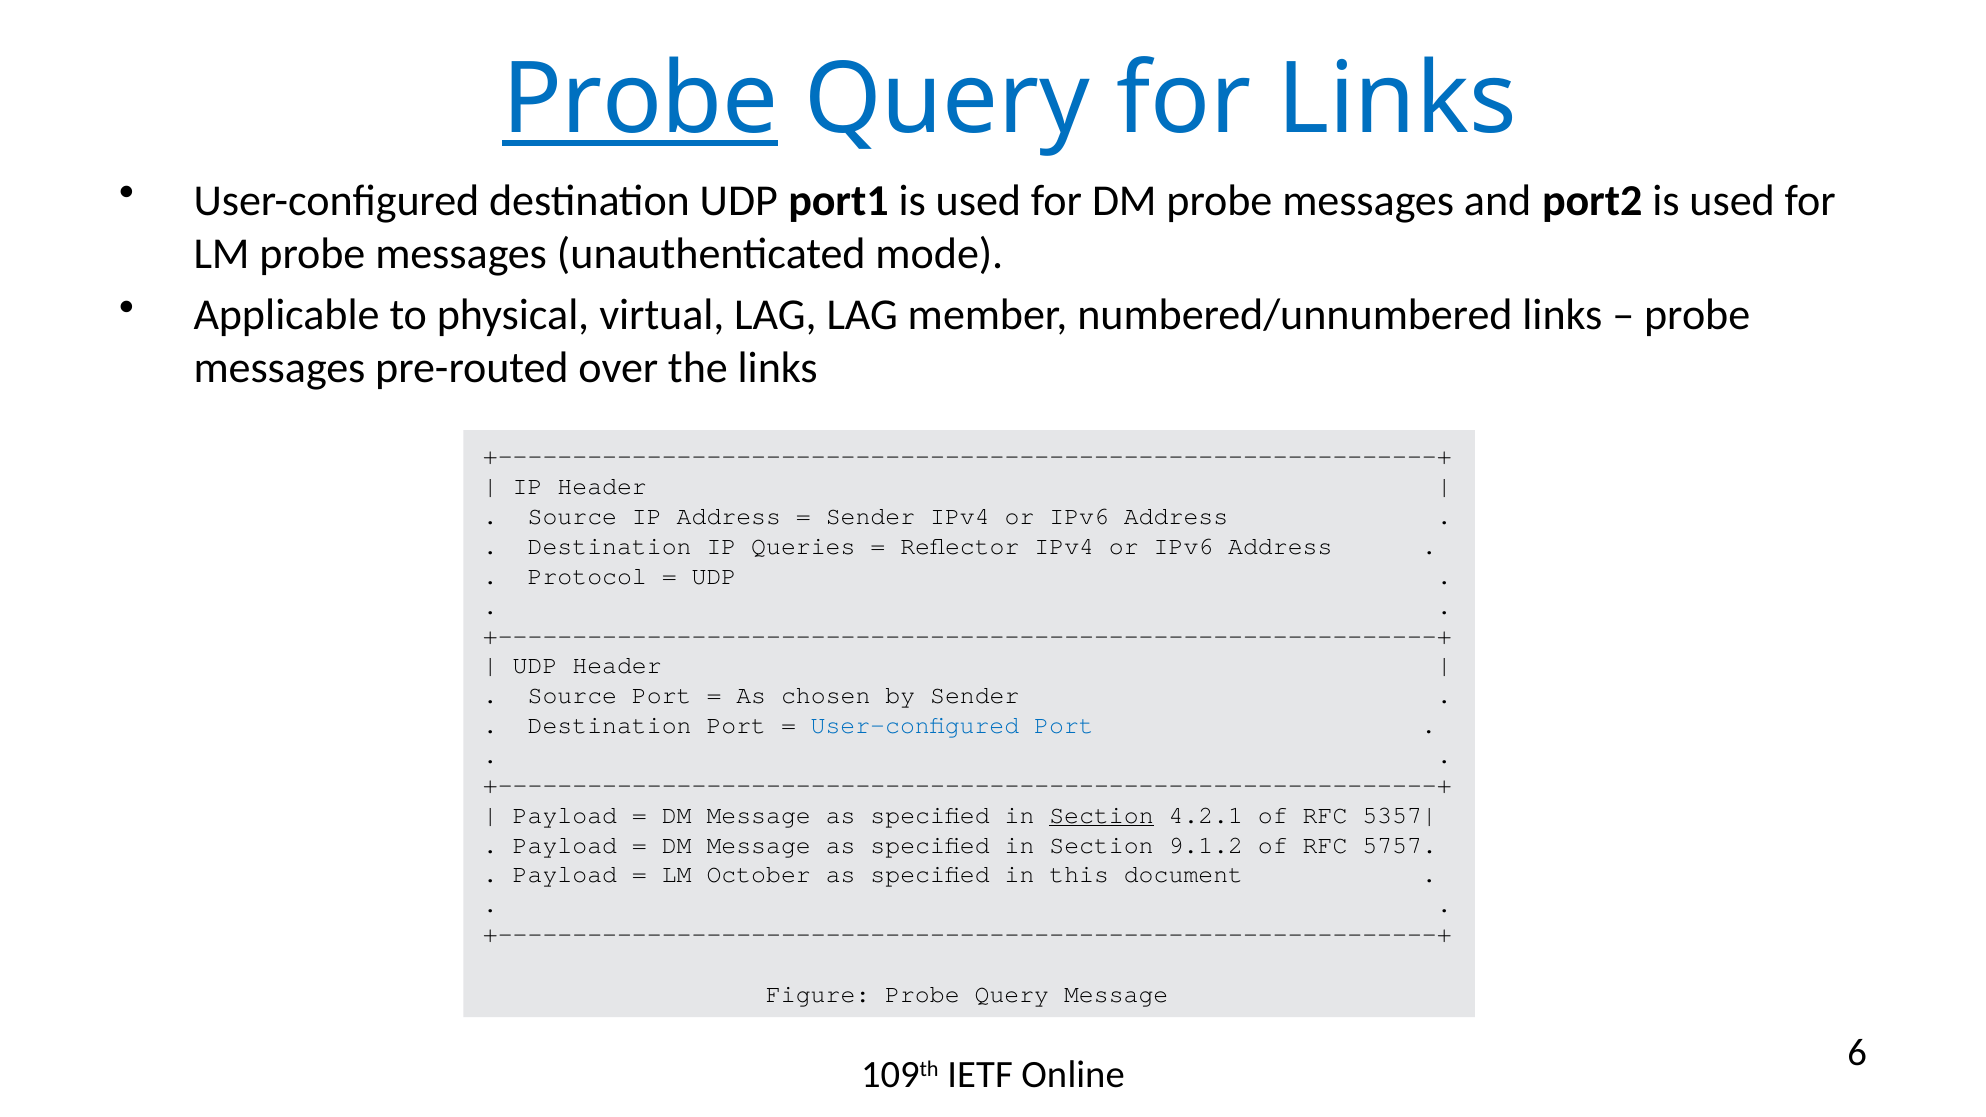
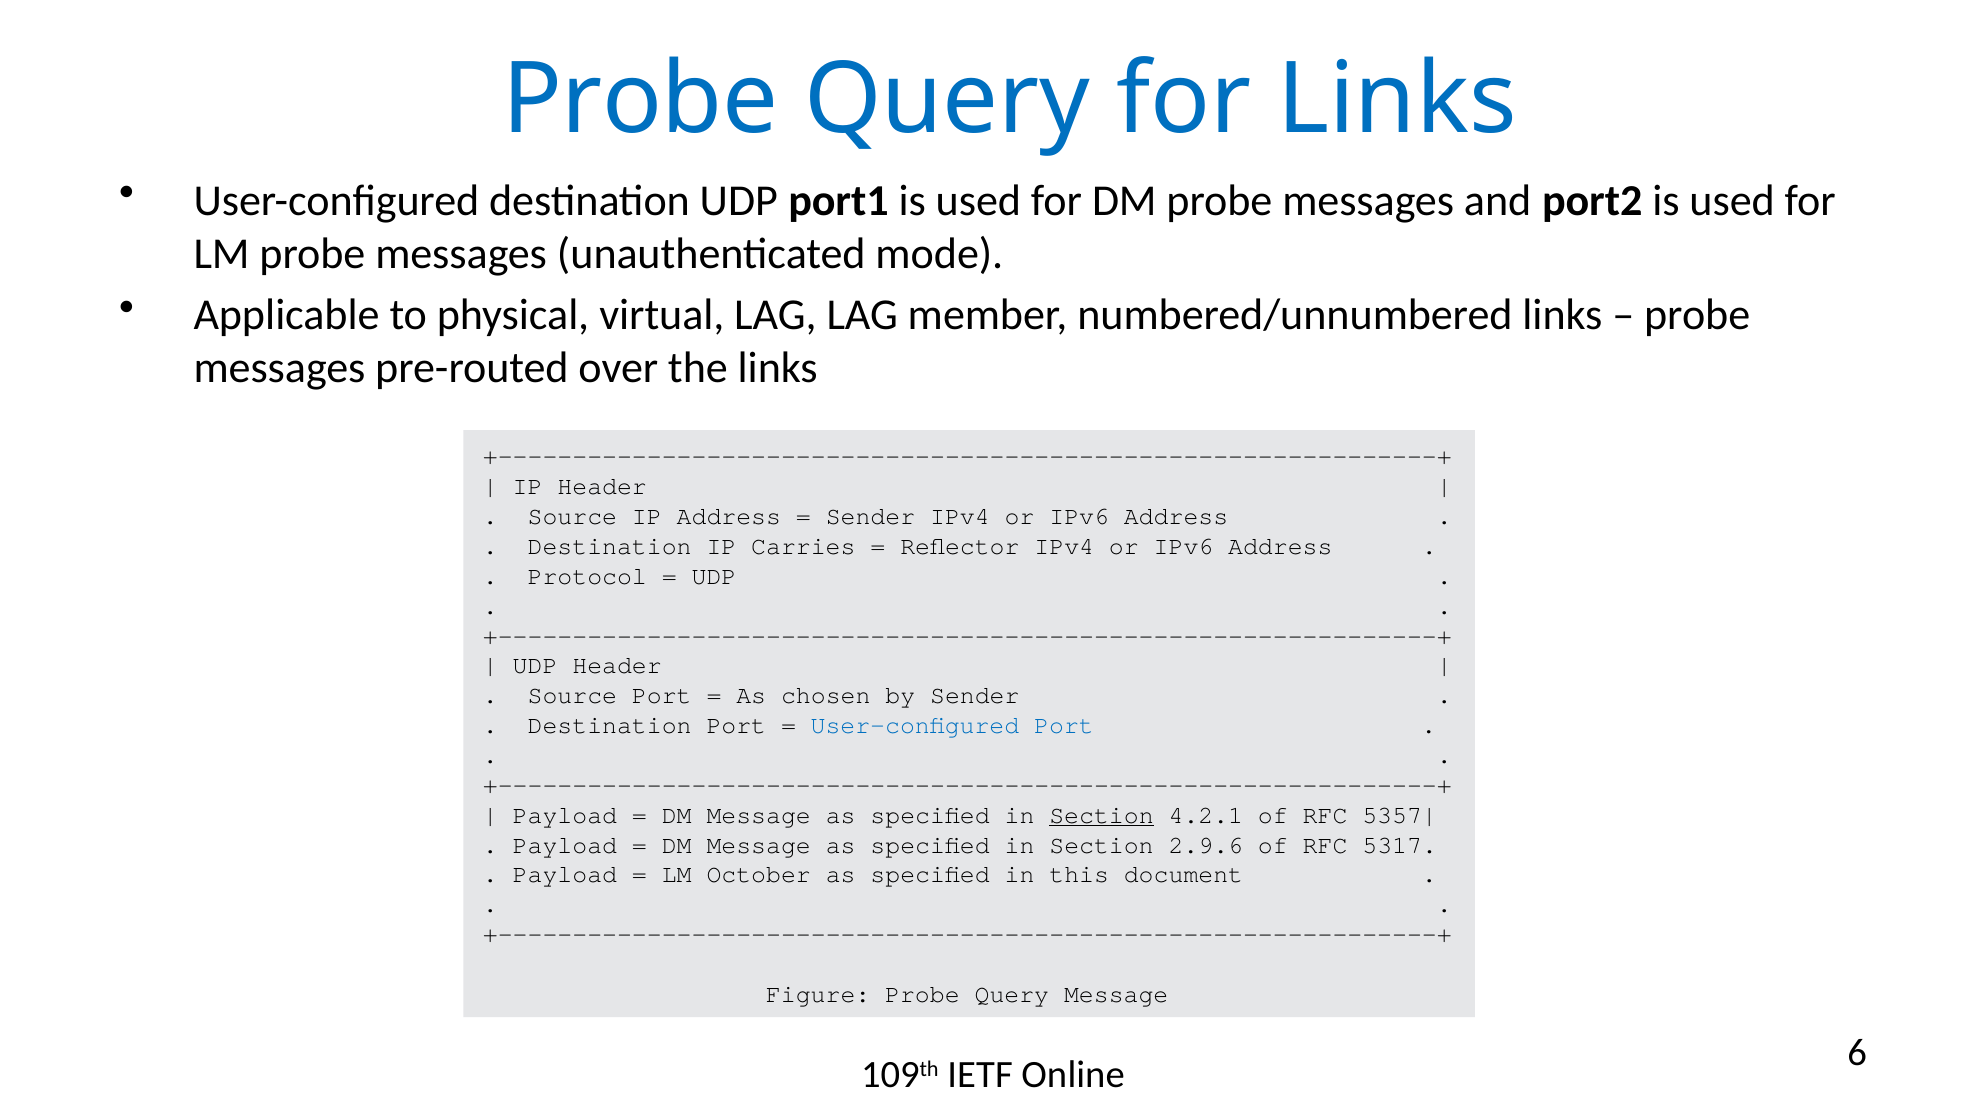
Probe at (640, 100) underline: present -> none
Queries: Queries -> Carries
9.1.2: 9.1.2 -> 2.9.6
5757: 5757 -> 5317
